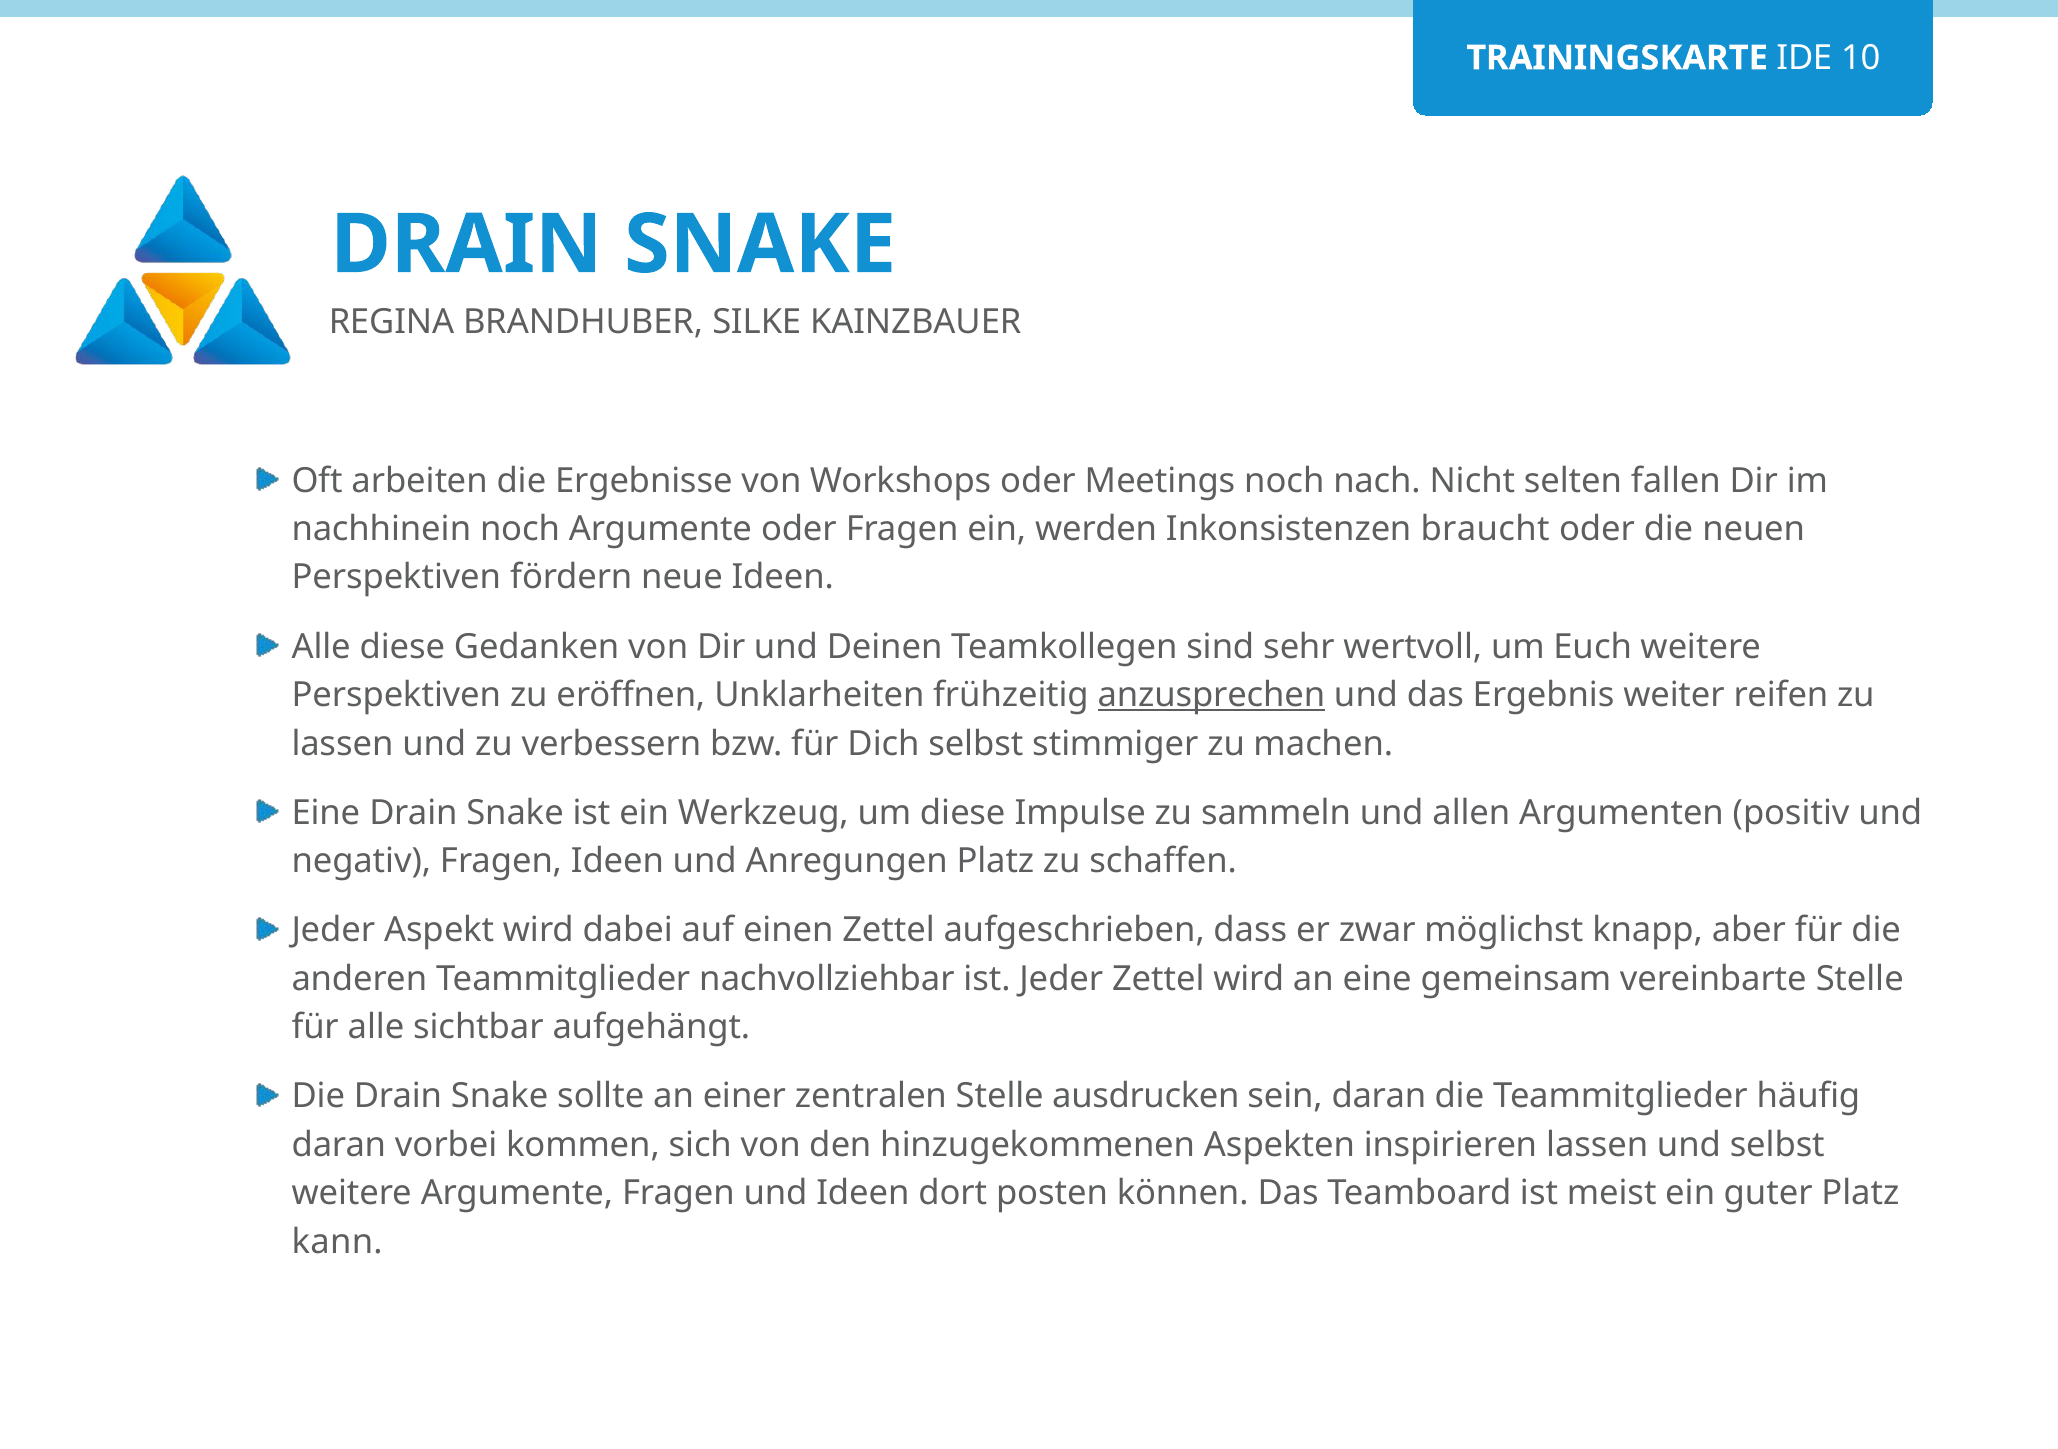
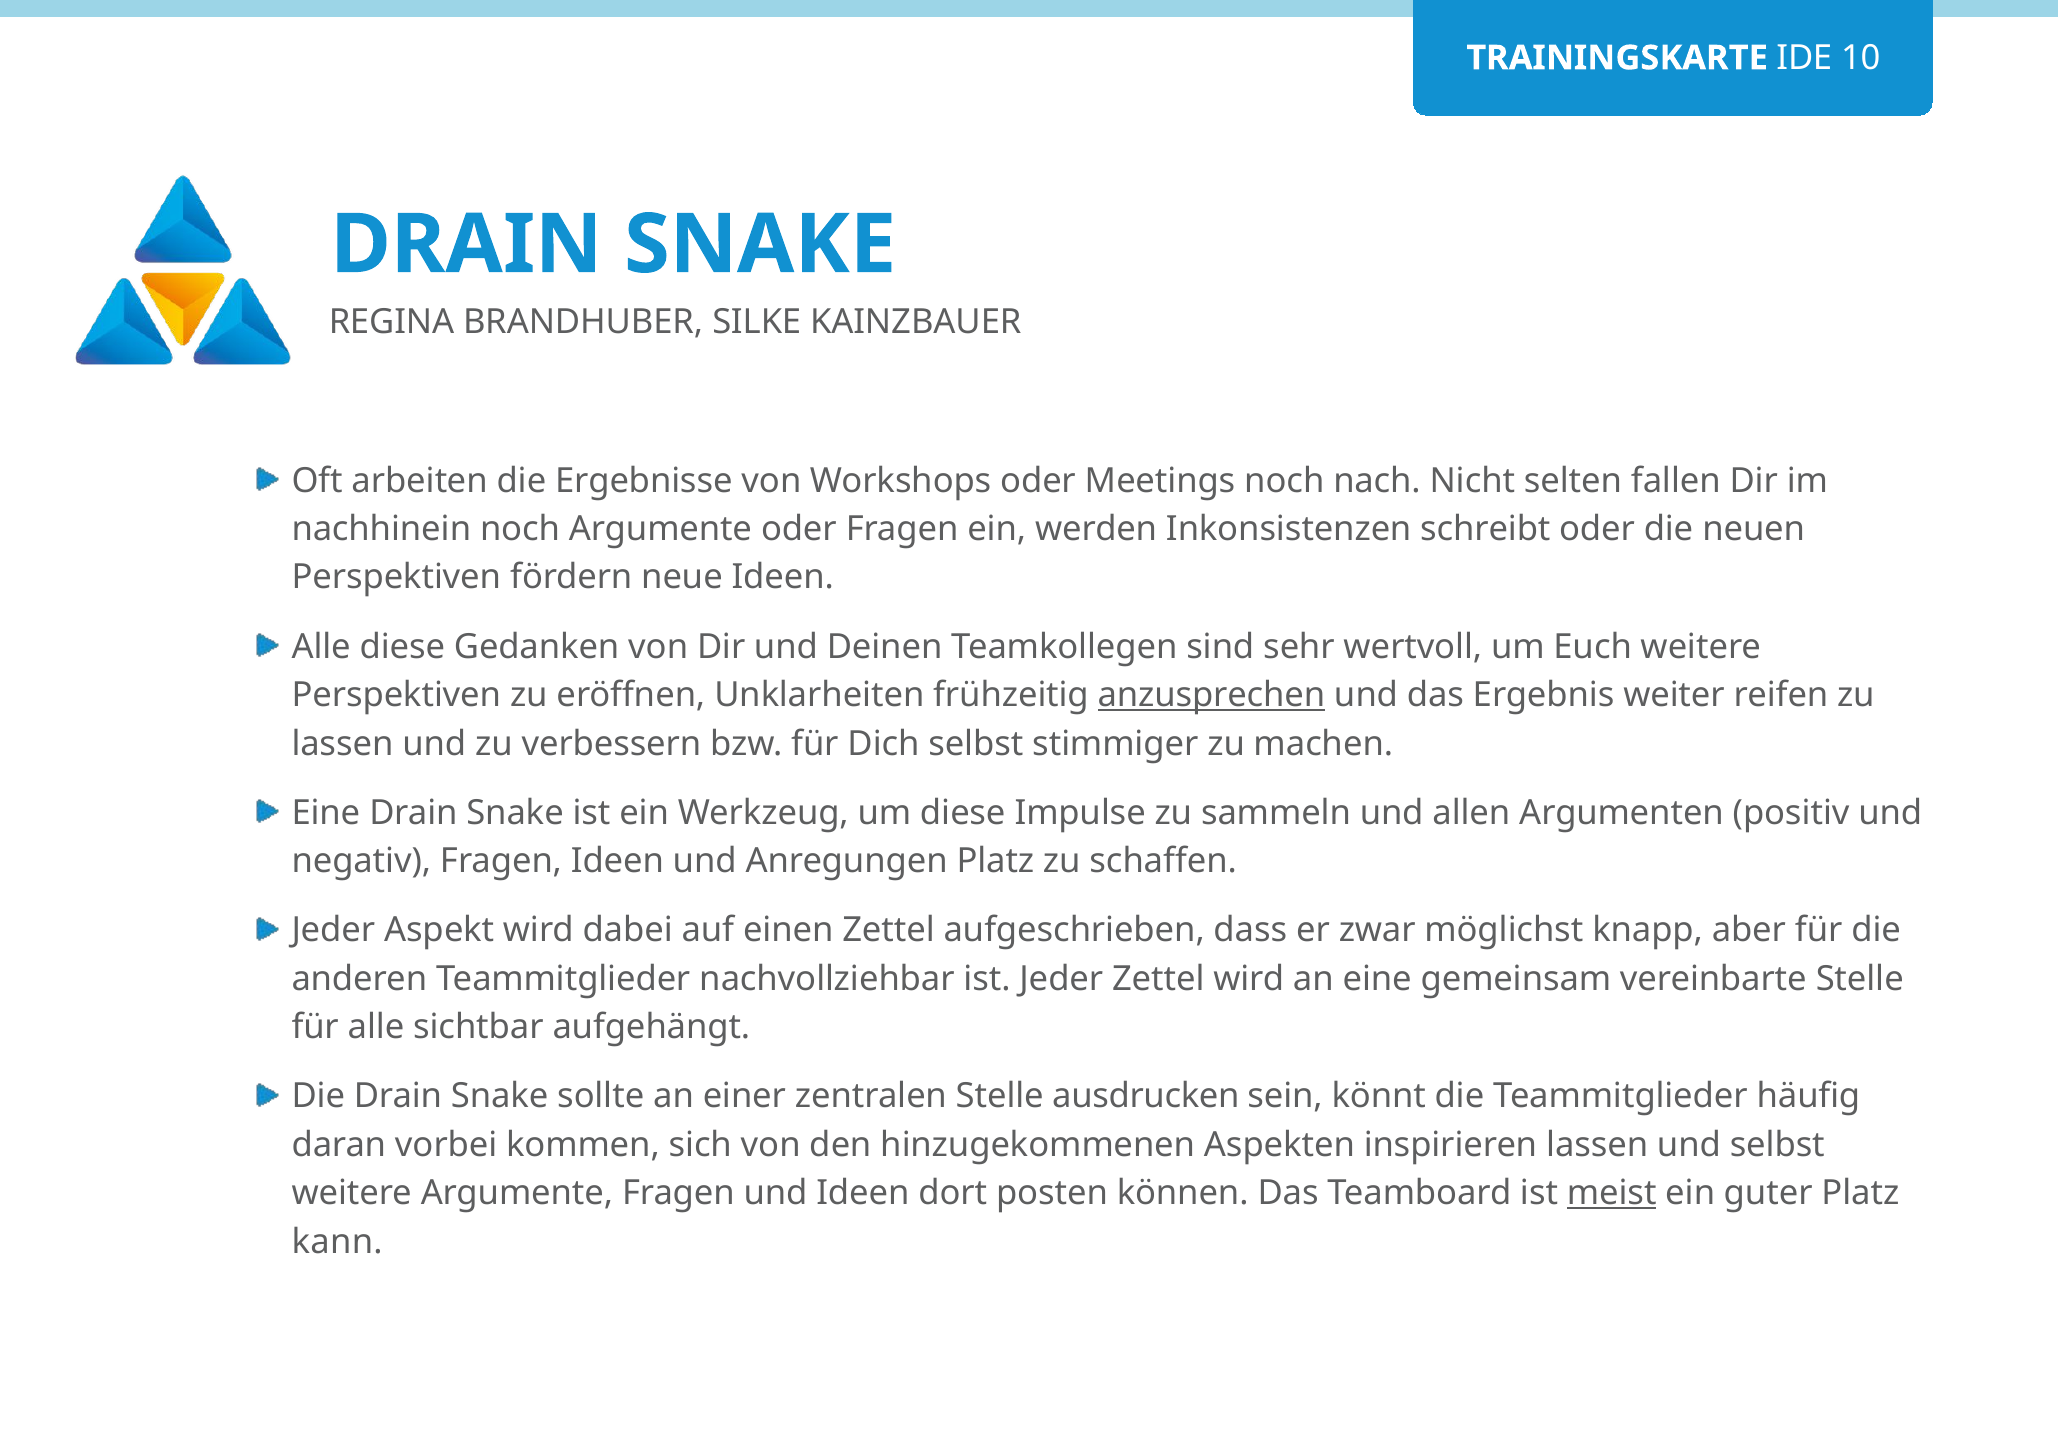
braucht: braucht -> schreibt
sein daran: daran -> könnt
meist underline: none -> present
